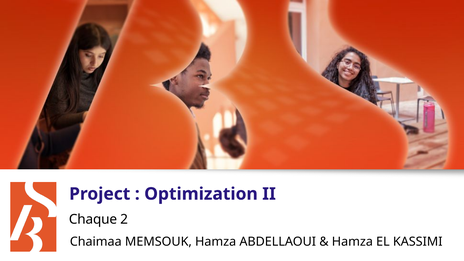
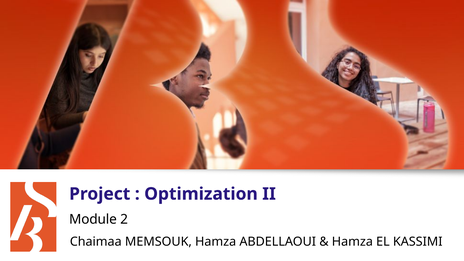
Chaque: Chaque -> Module
